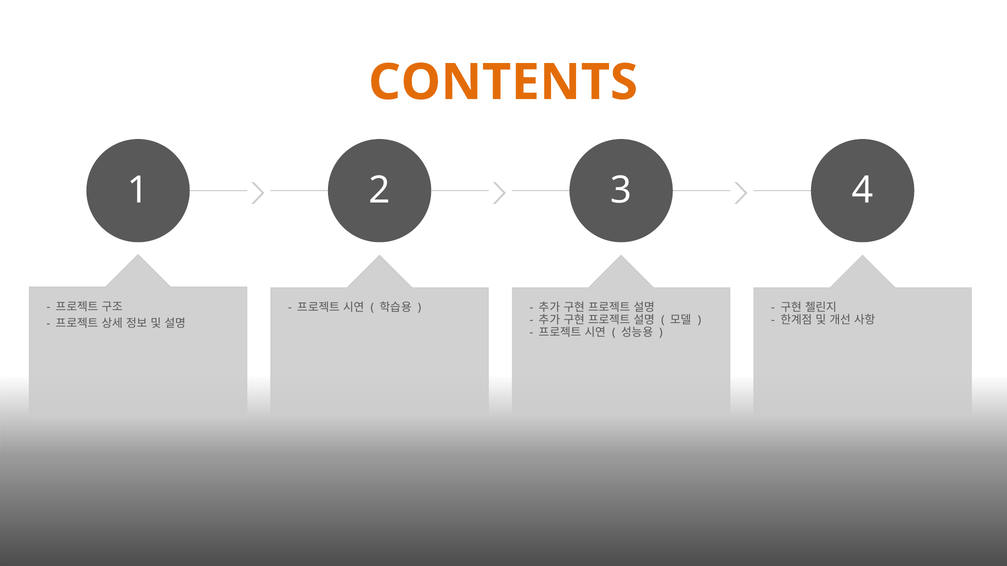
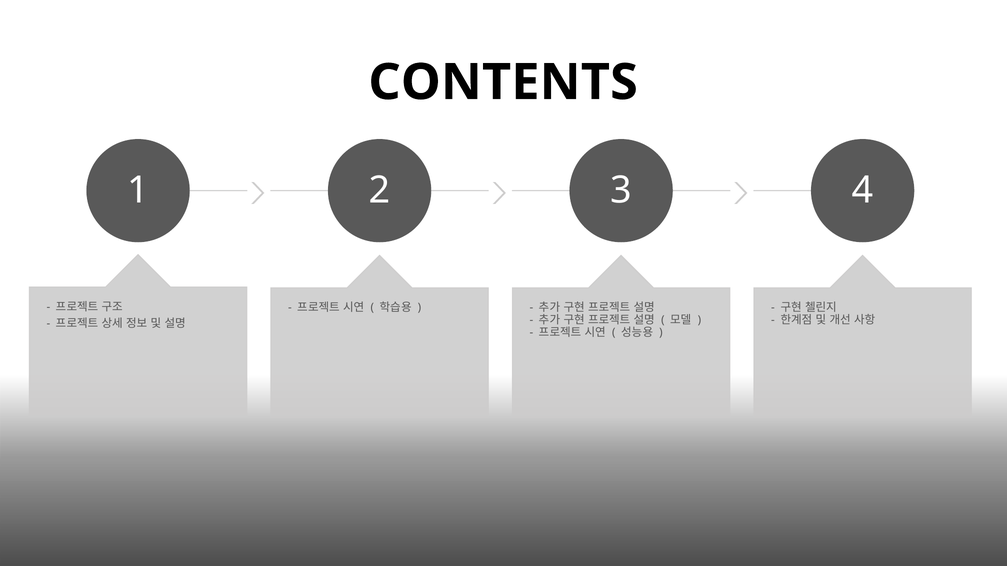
CONTENTS colour: orange -> black
